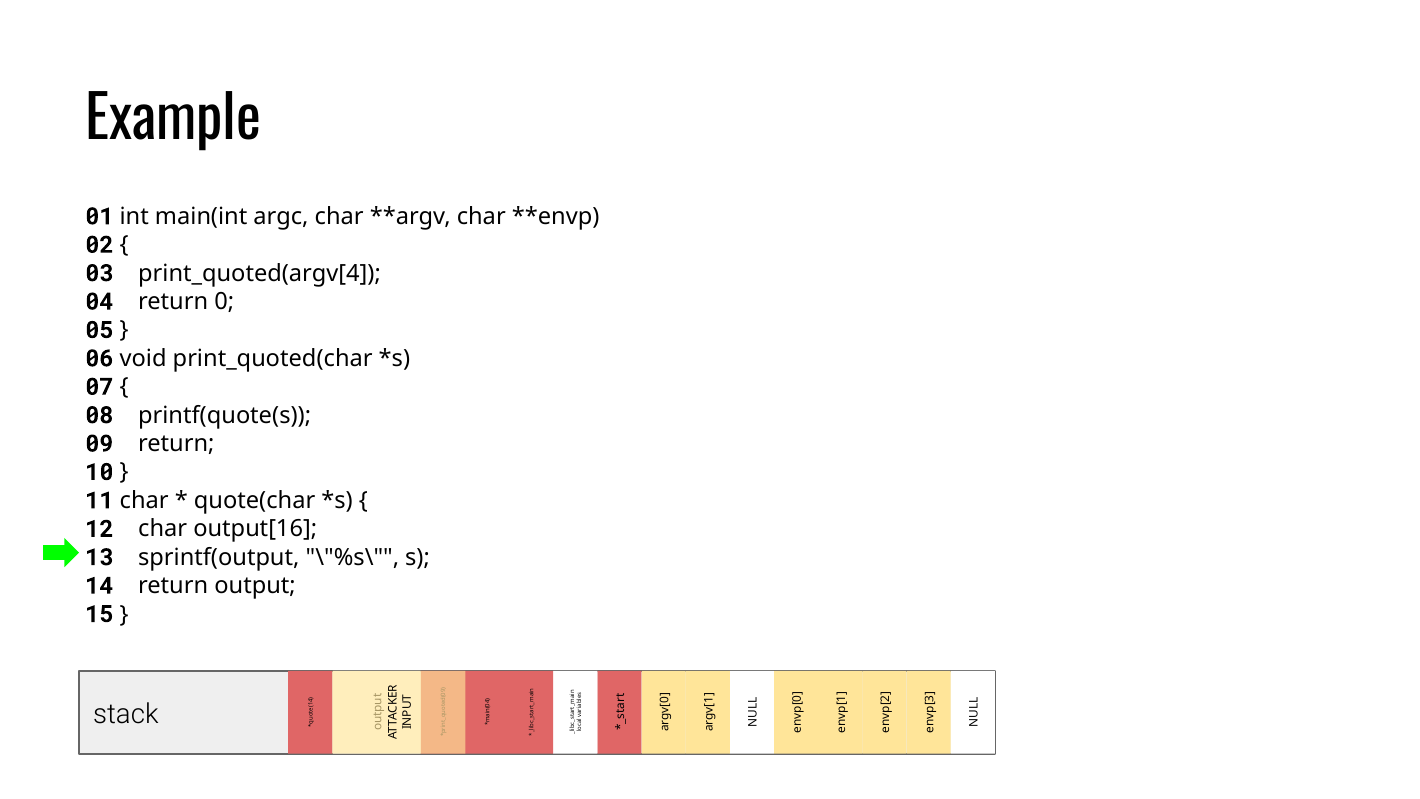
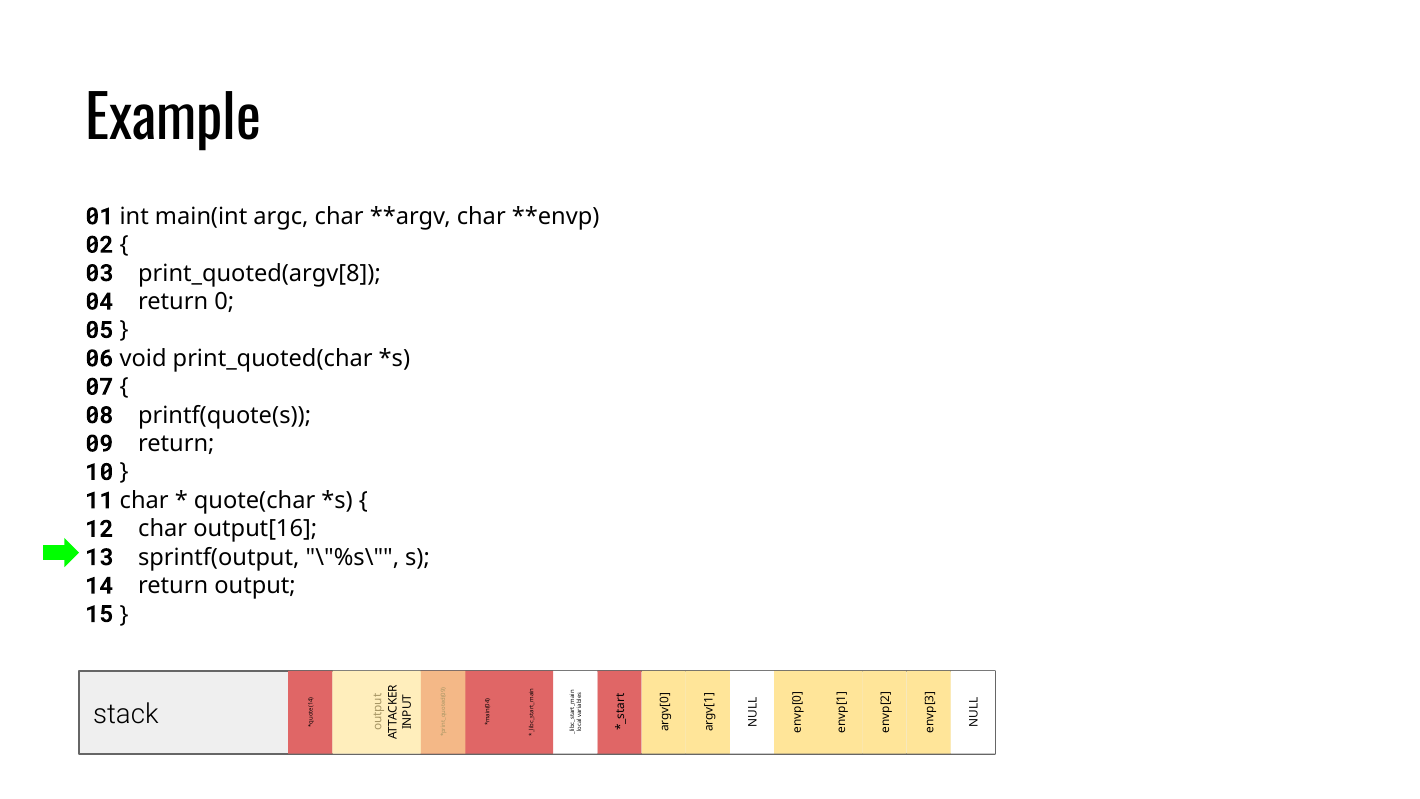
print_quoted(argv[4: print_quoted(argv[4 -> print_quoted(argv[8
